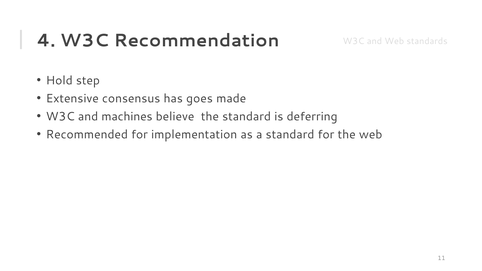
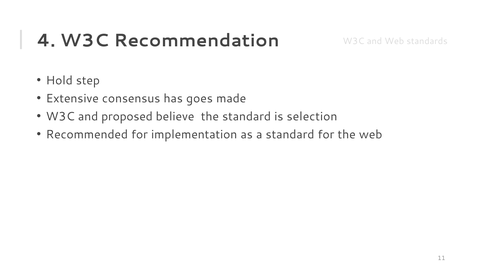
machines: machines -> proposed
deferring: deferring -> selection
